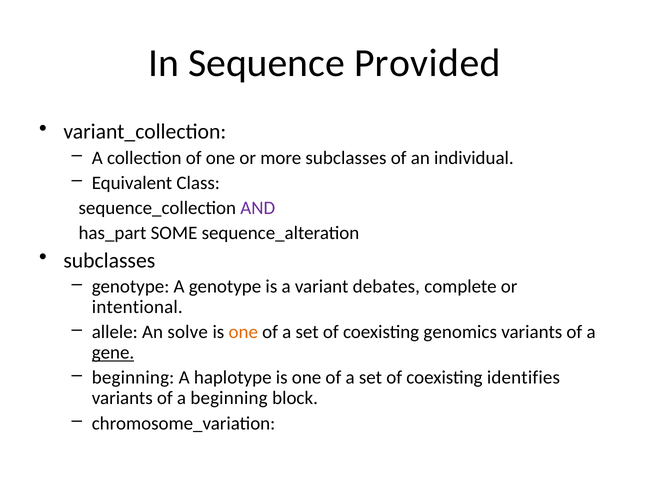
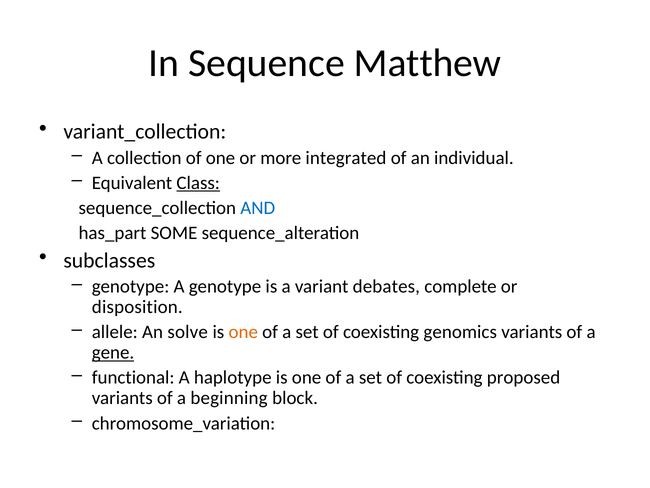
Provided: Provided -> Matthew
more subclasses: subclasses -> integrated
Class underline: none -> present
AND colour: purple -> blue
intentional: intentional -> disposition
beginning at (133, 377): beginning -> functional
identifies: identifies -> proposed
